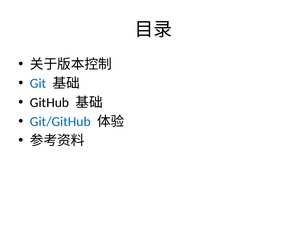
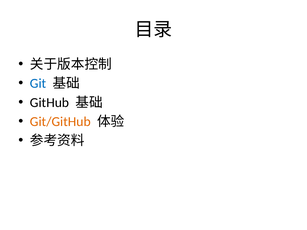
Git/GitHub colour: blue -> orange
